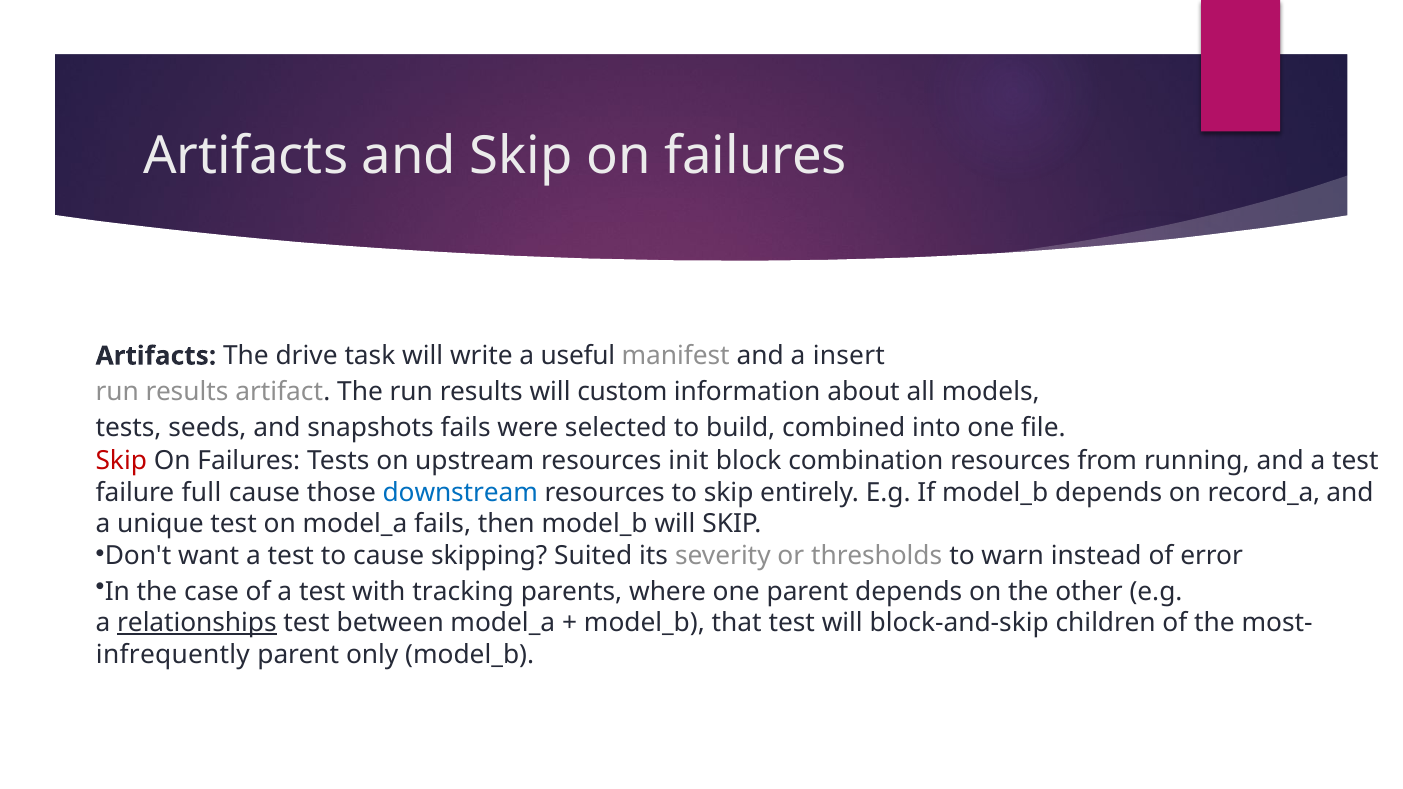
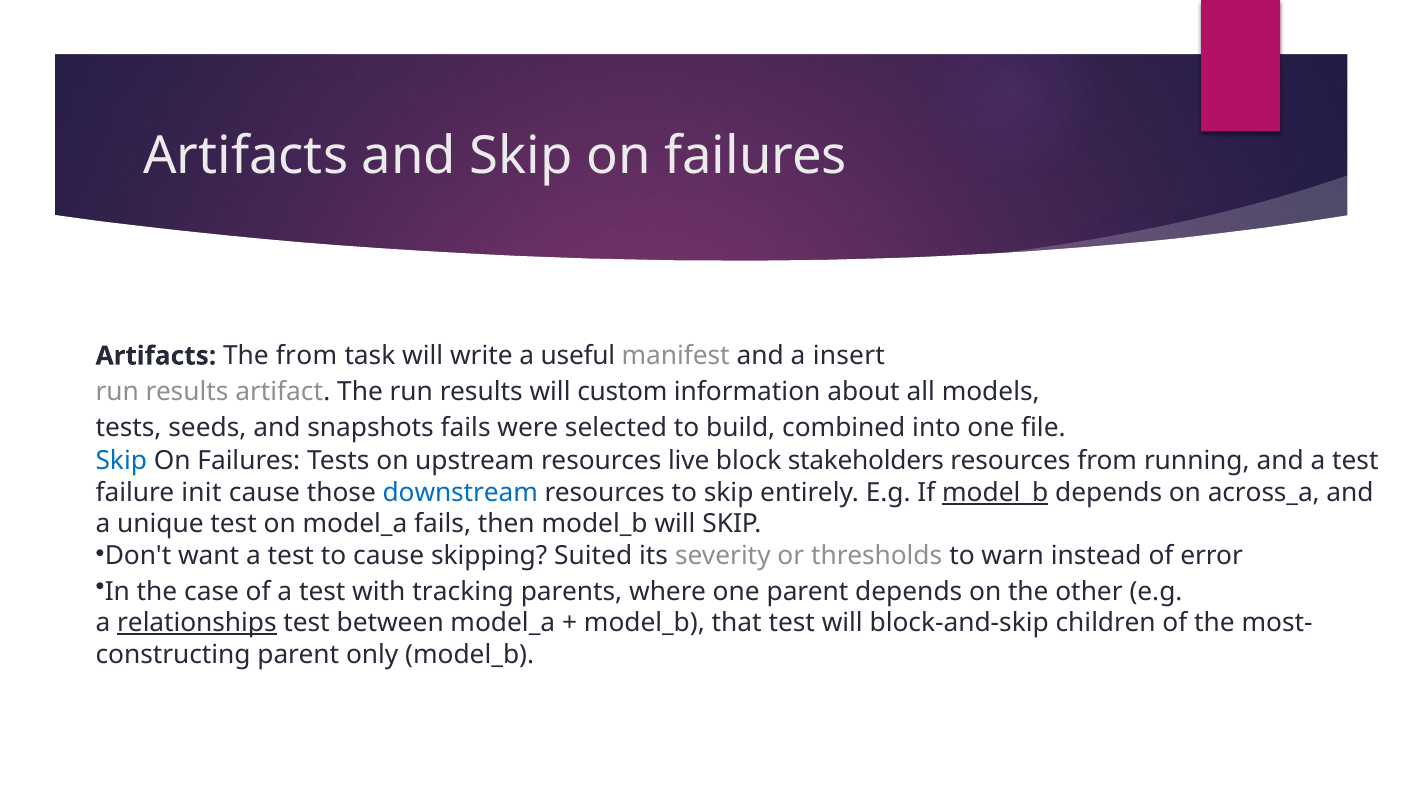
The drive: drive -> from
Skip at (121, 461) colour: red -> blue
init: init -> live
combination: combination -> stakeholders
full: full -> init
model_b at (995, 493) underline: none -> present
record_a: record_a -> across_a
infrequently: infrequently -> constructing
